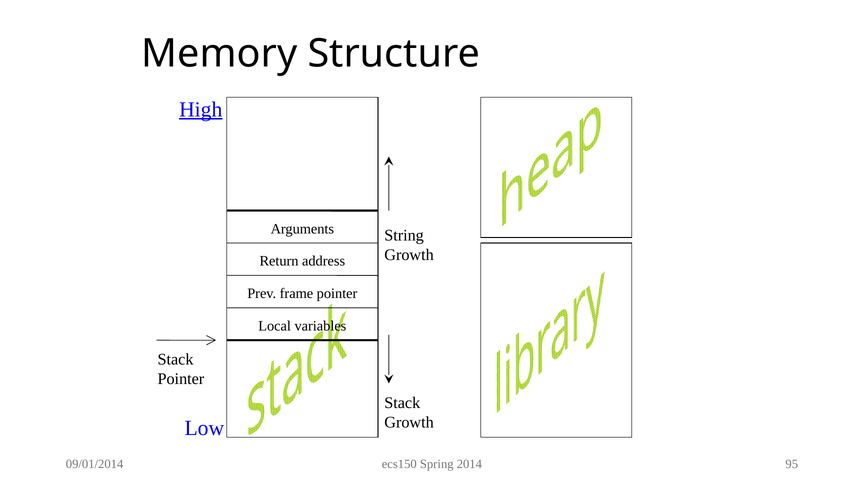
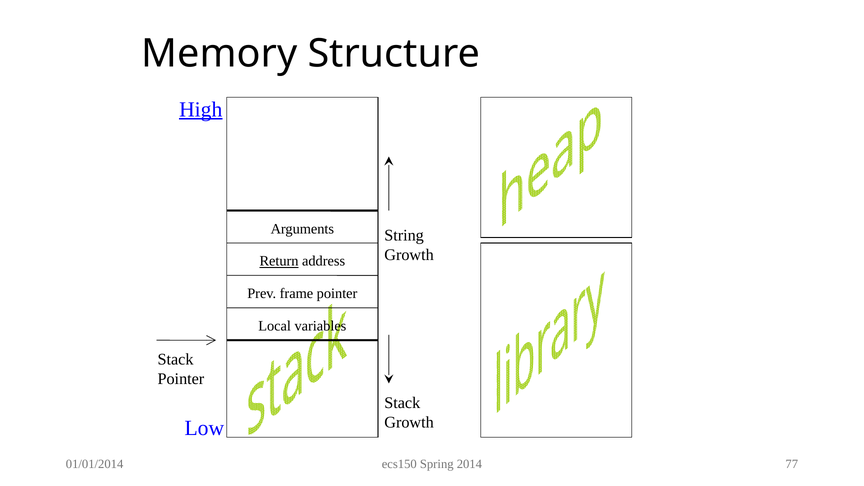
Return underline: none -> present
09/01/2014: 09/01/2014 -> 01/01/2014
95: 95 -> 77
